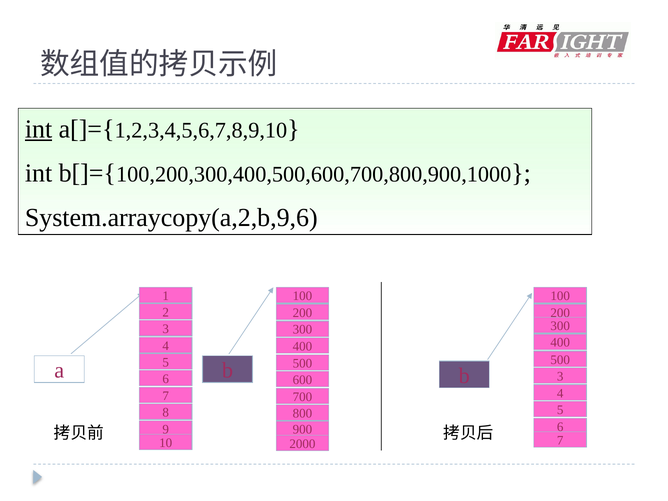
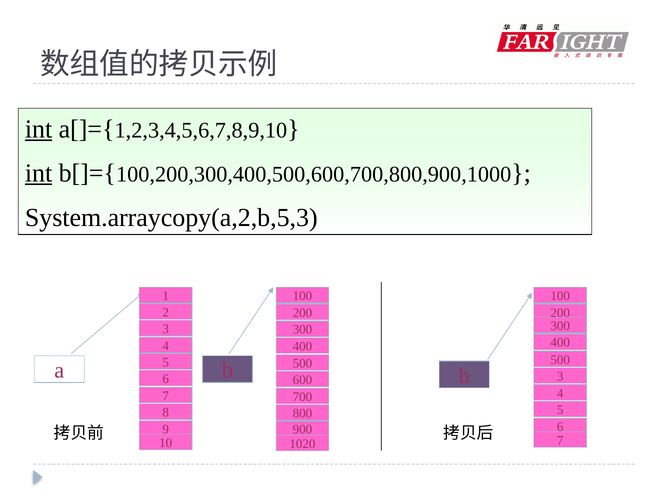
int at (39, 173) underline: none -> present
System.arraycopy(a,2,b,9,6: System.arraycopy(a,2,b,9,6 -> System.arraycopy(a,2,b,5,3
2000: 2000 -> 1020
